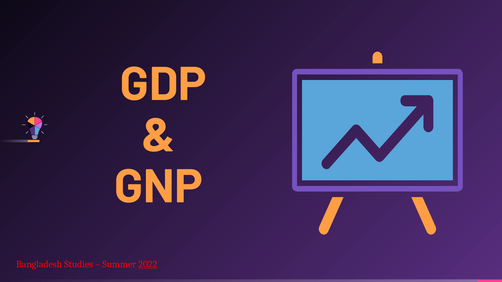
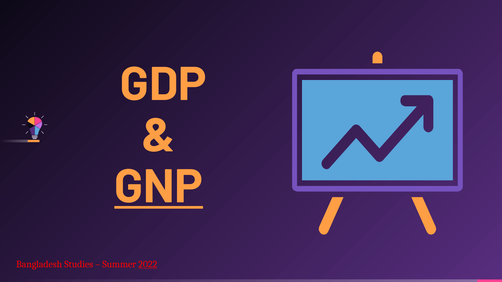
GNP underline: none -> present
